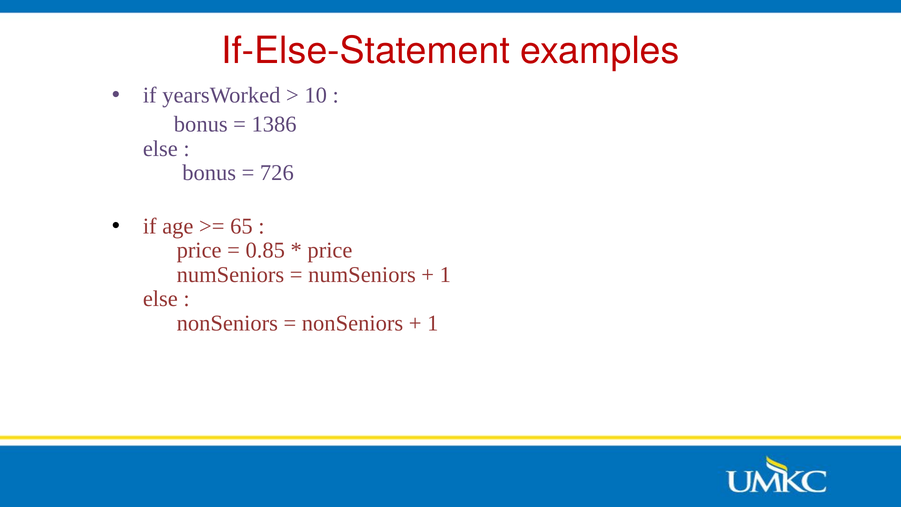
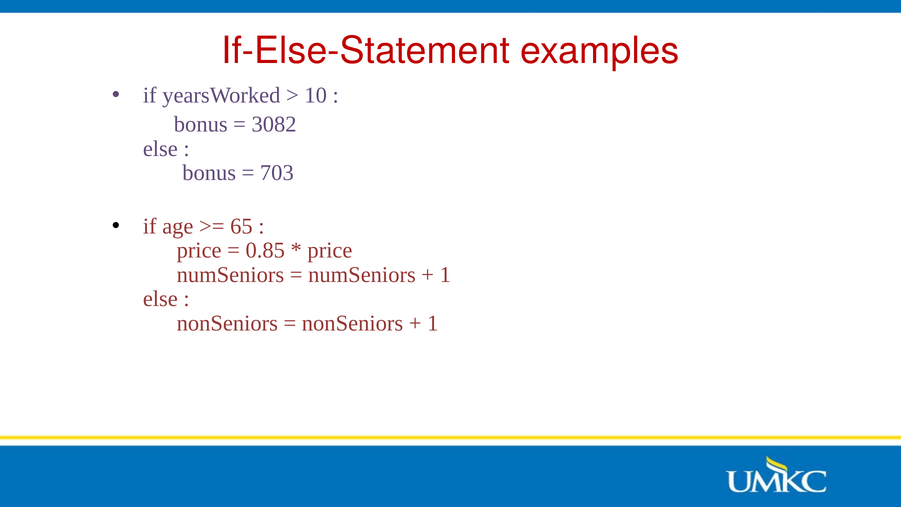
1386: 1386 -> 3082
726: 726 -> 703
